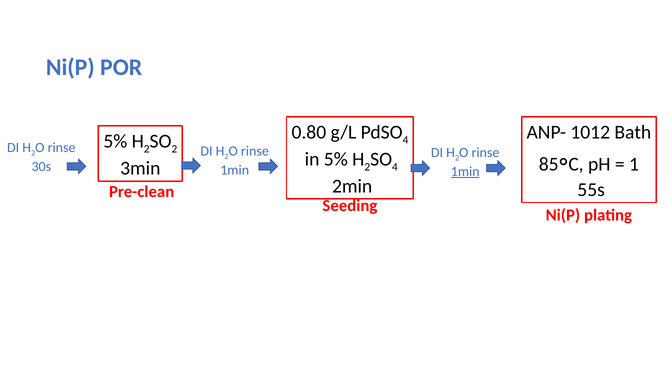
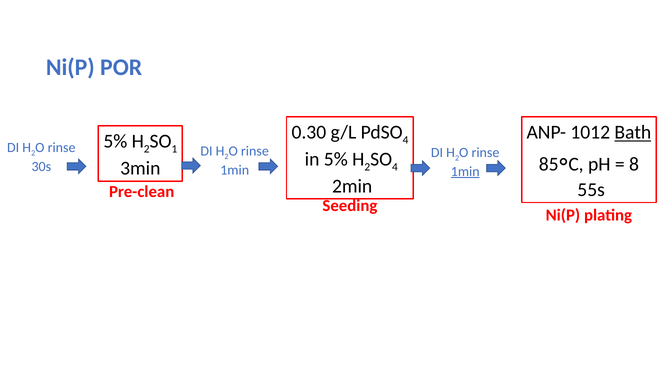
0.80: 0.80 -> 0.30
Bath underline: none -> present
2 at (174, 149): 2 -> 1
1: 1 -> 8
